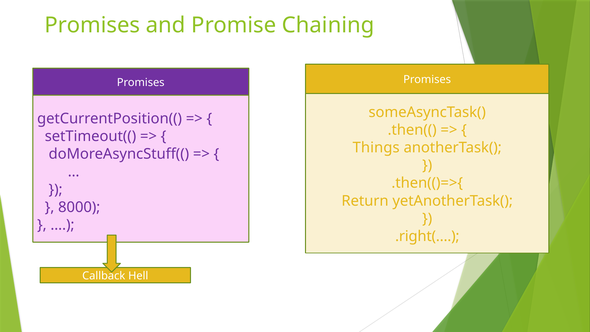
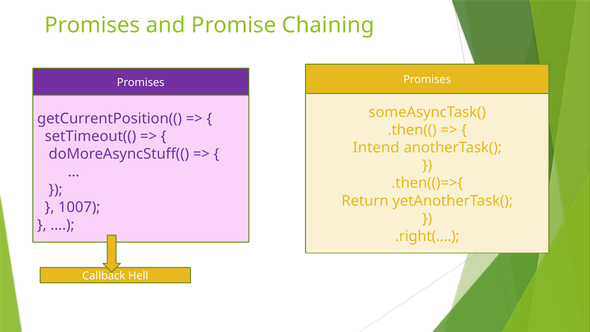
Things: Things -> Intend
8000: 8000 -> 1007
